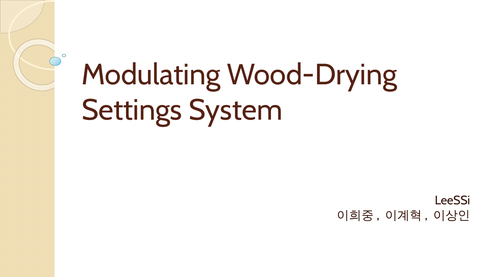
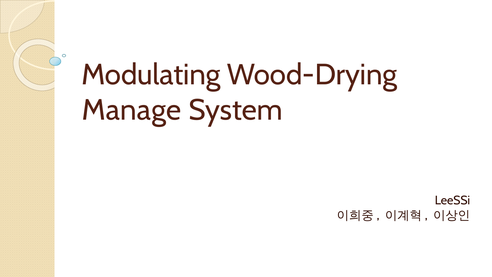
Settings: Settings -> Manage
